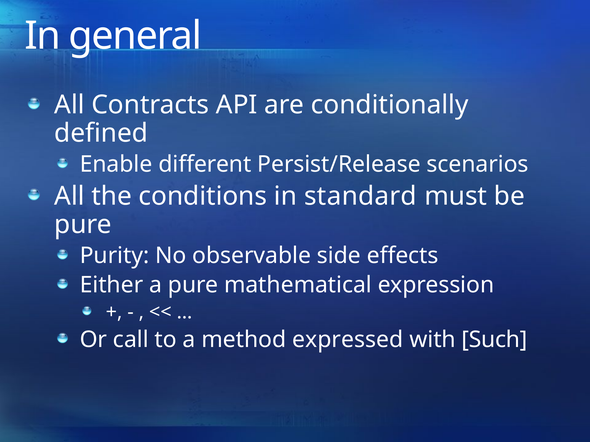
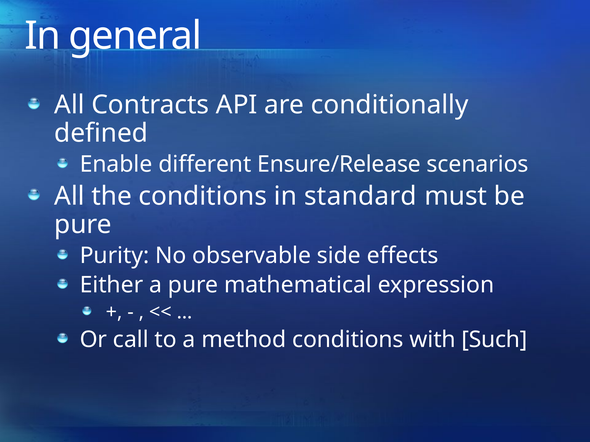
Persist/Release: Persist/Release -> Ensure/Release
method expressed: expressed -> conditions
